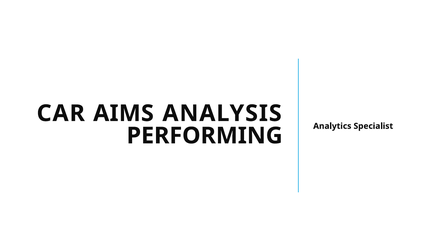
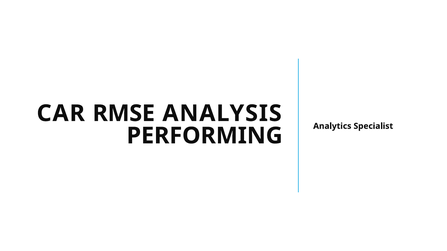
AIMS: AIMS -> RMSE
